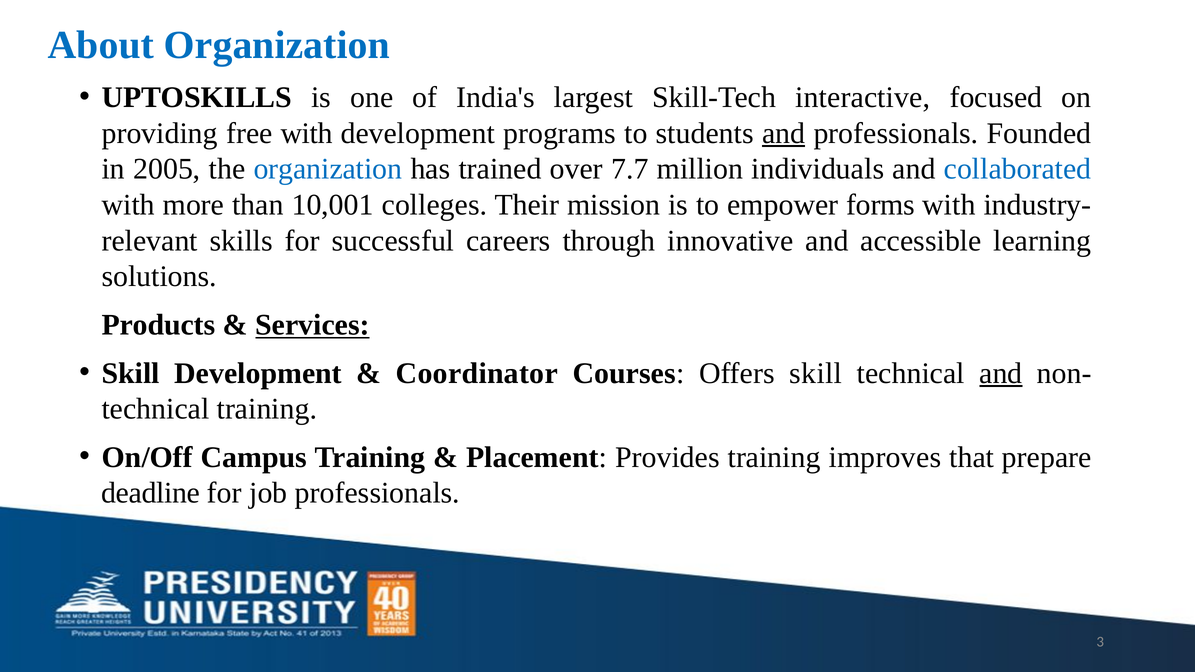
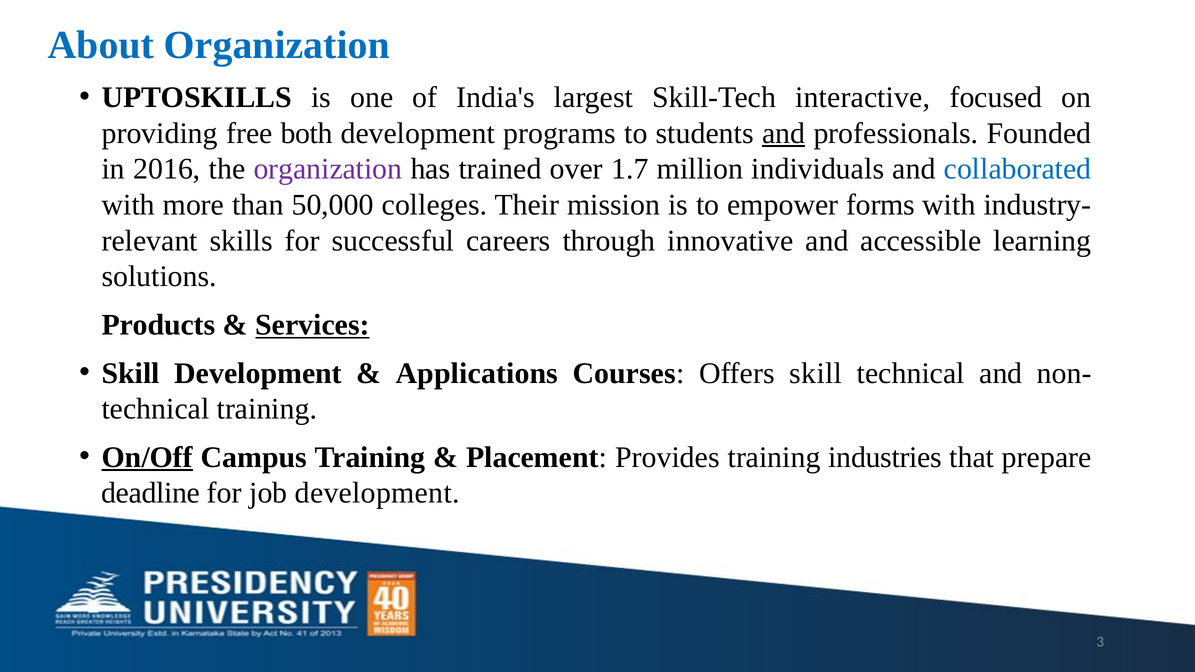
free with: with -> both
2005: 2005 -> 2016
organization at (328, 169) colour: blue -> purple
7.7: 7.7 -> 1.7
10,001: 10,001 -> 50,000
Coordinator: Coordinator -> Applications
and at (1001, 373) underline: present -> none
On/Off underline: none -> present
improves: improves -> industries
job professionals: professionals -> development
